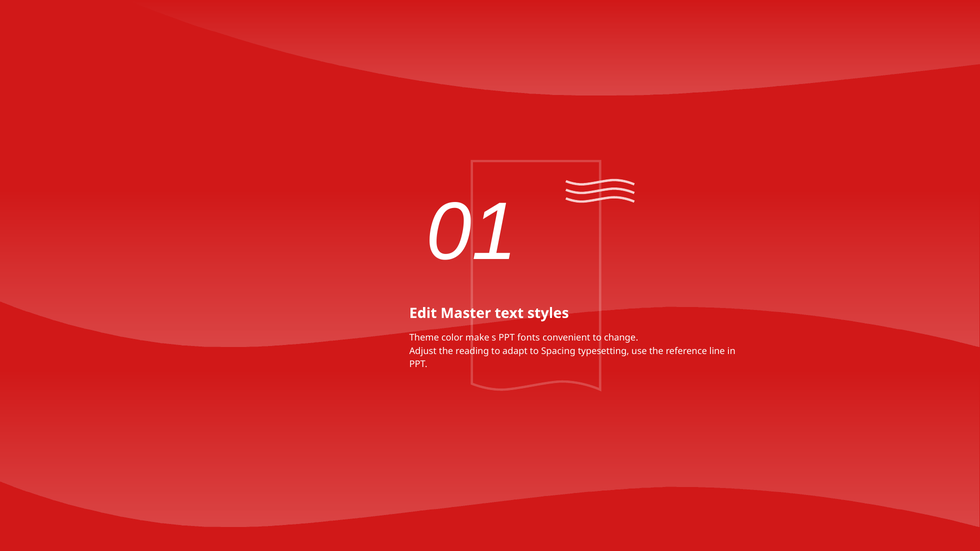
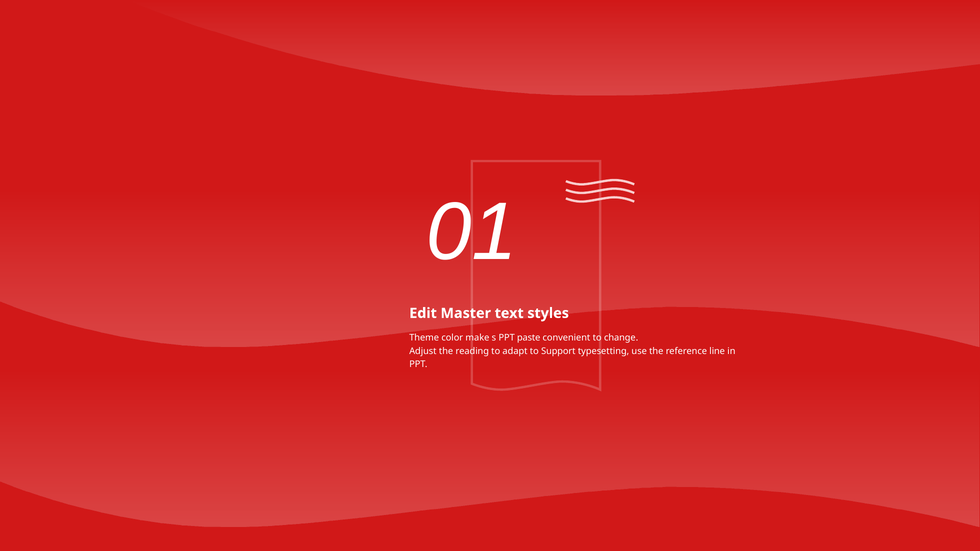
fonts: fonts -> paste
Spacing: Spacing -> Support
